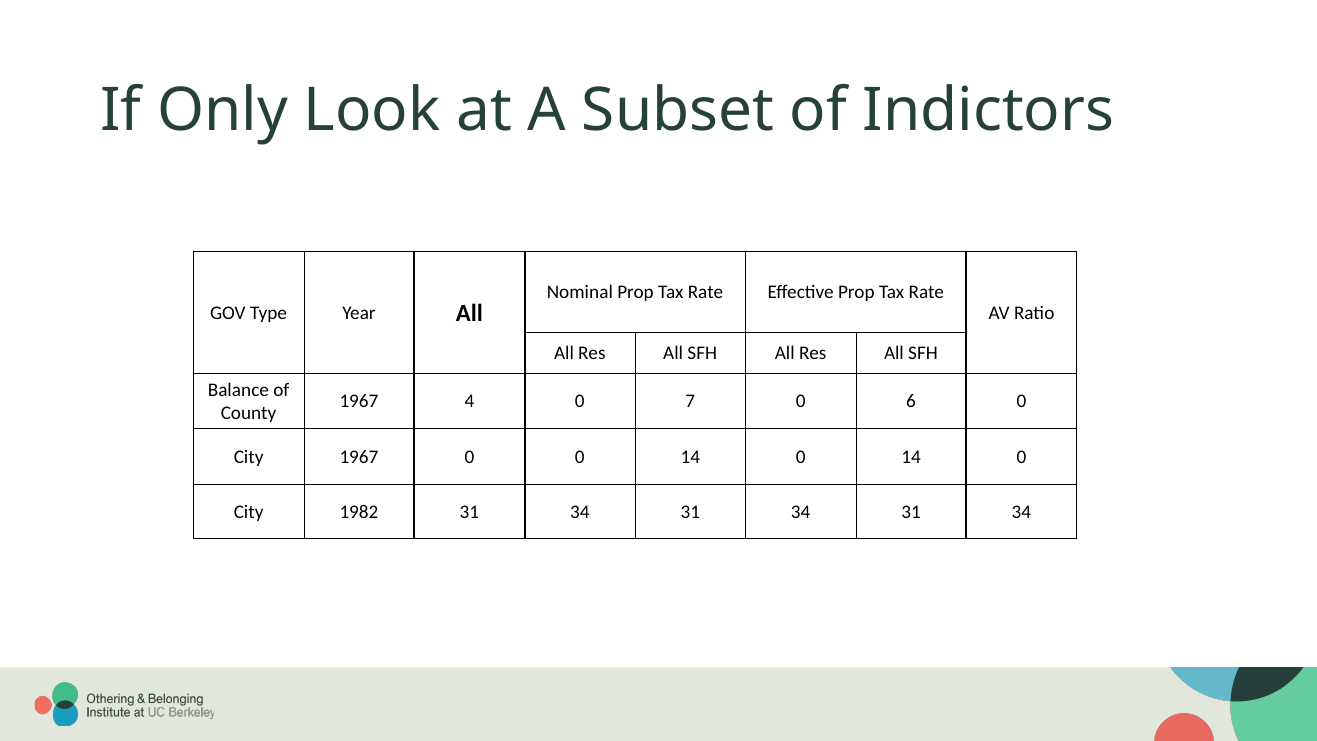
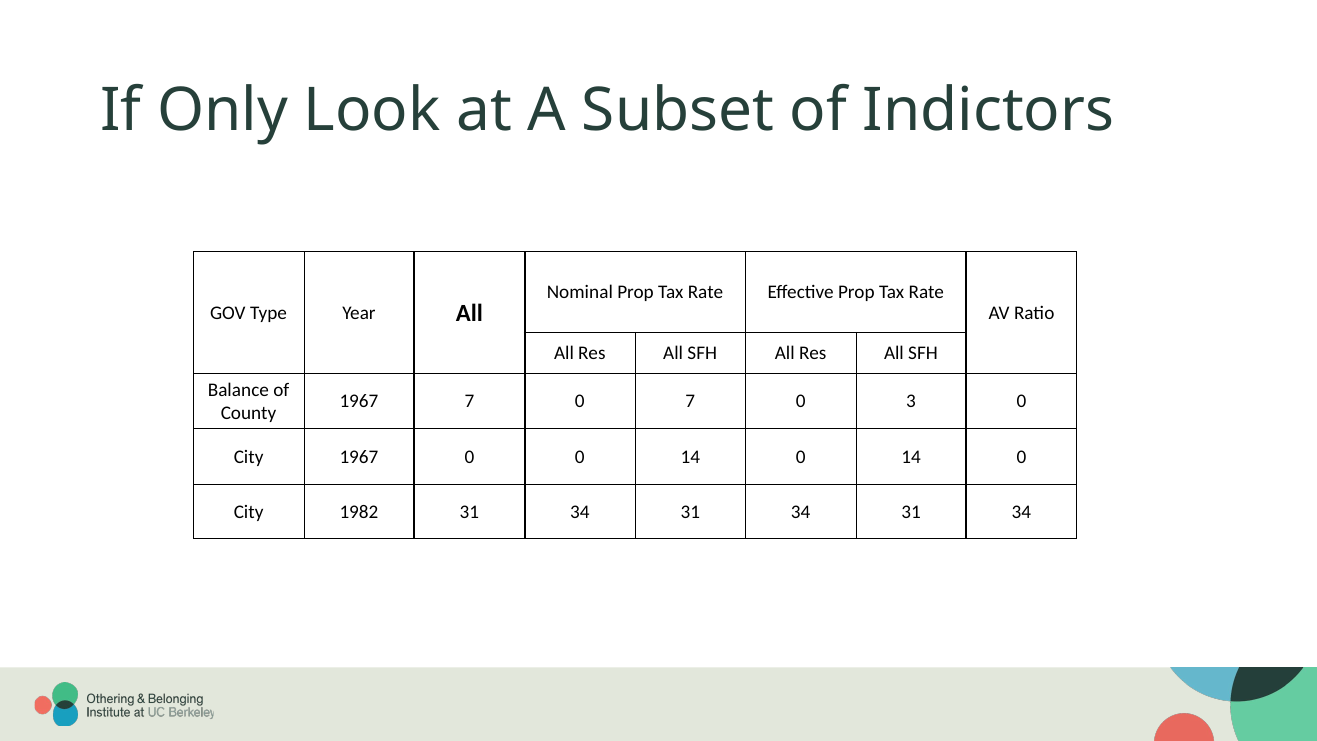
1967 4: 4 -> 7
6: 6 -> 3
